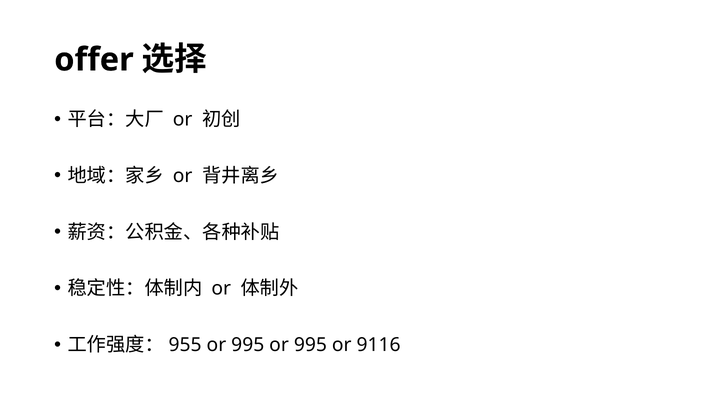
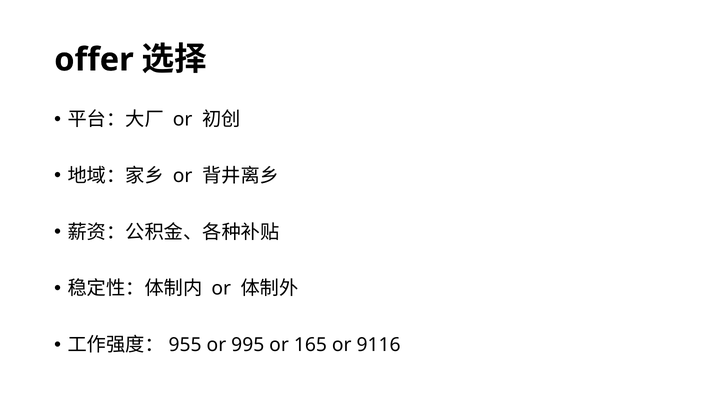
995 or 995: 995 -> 165
